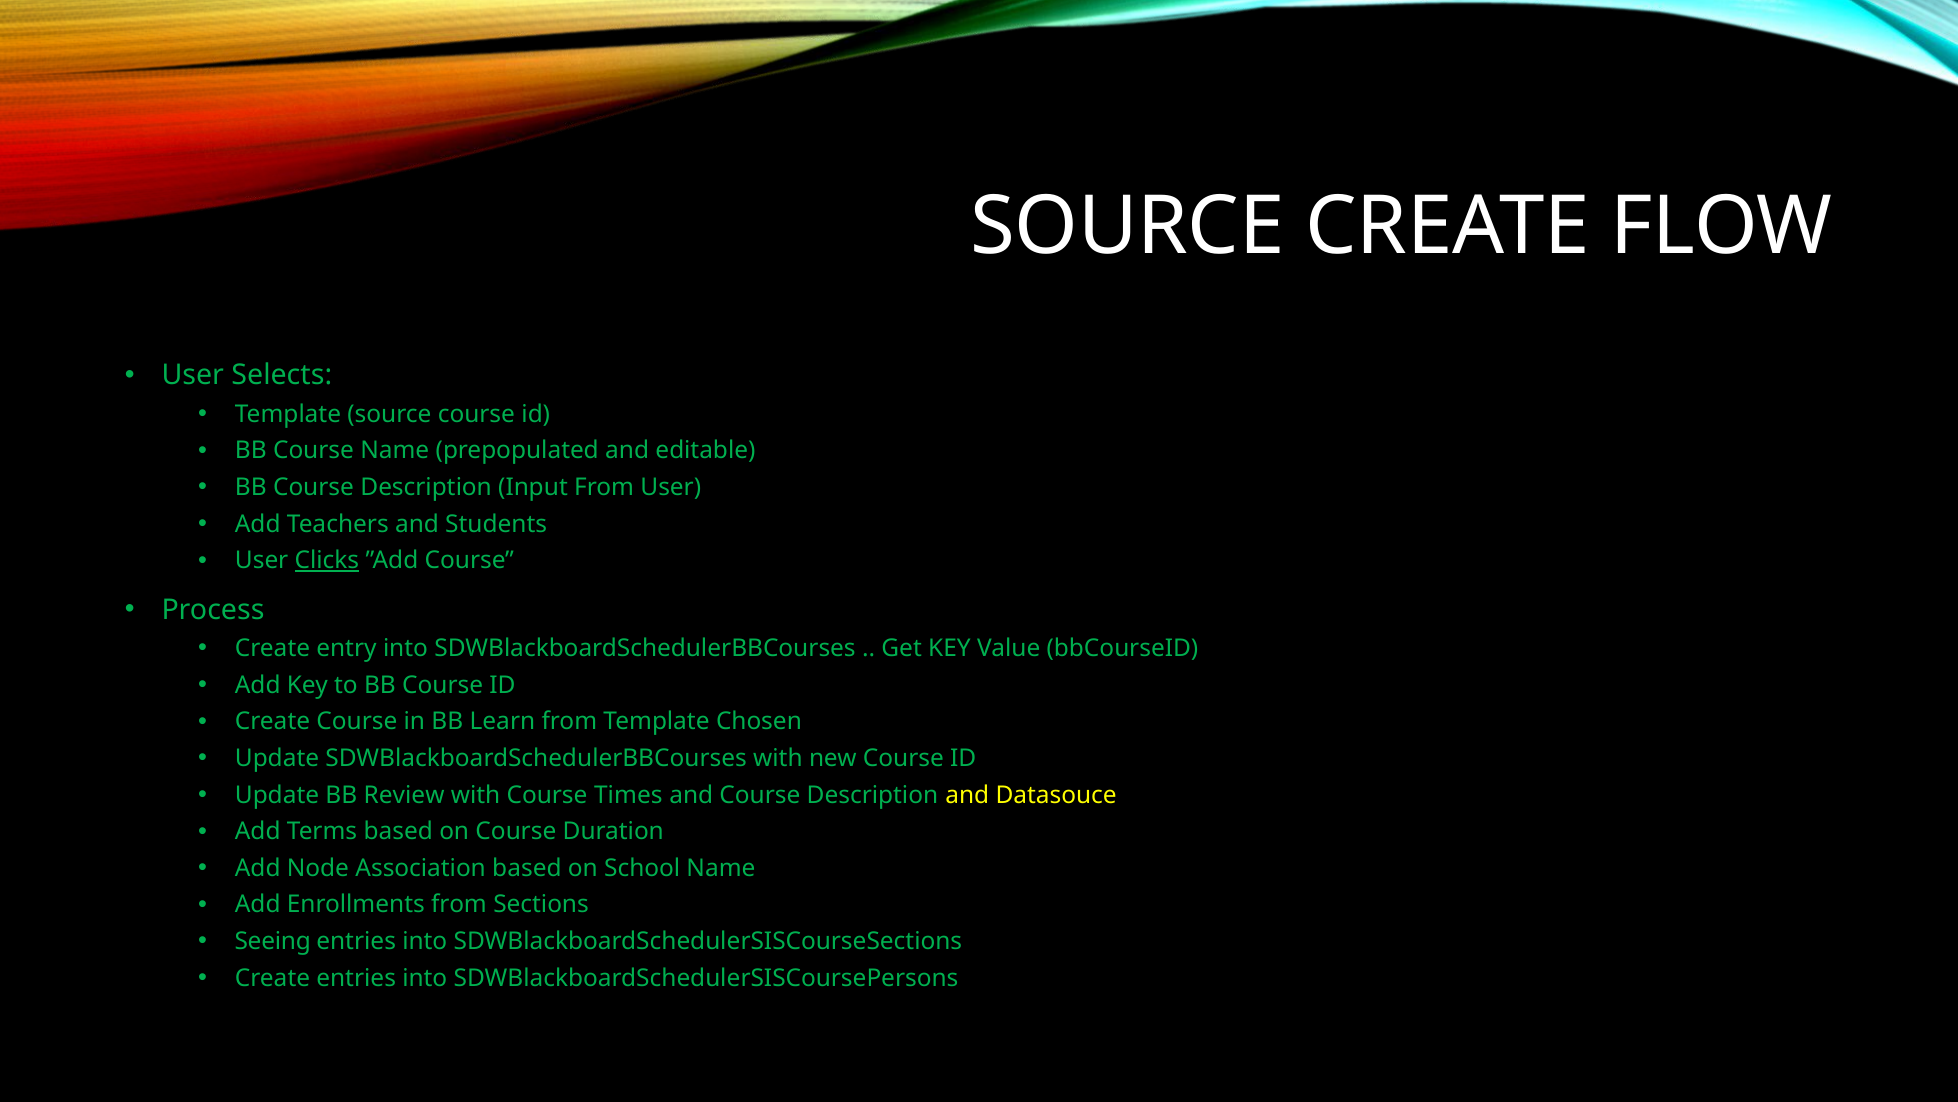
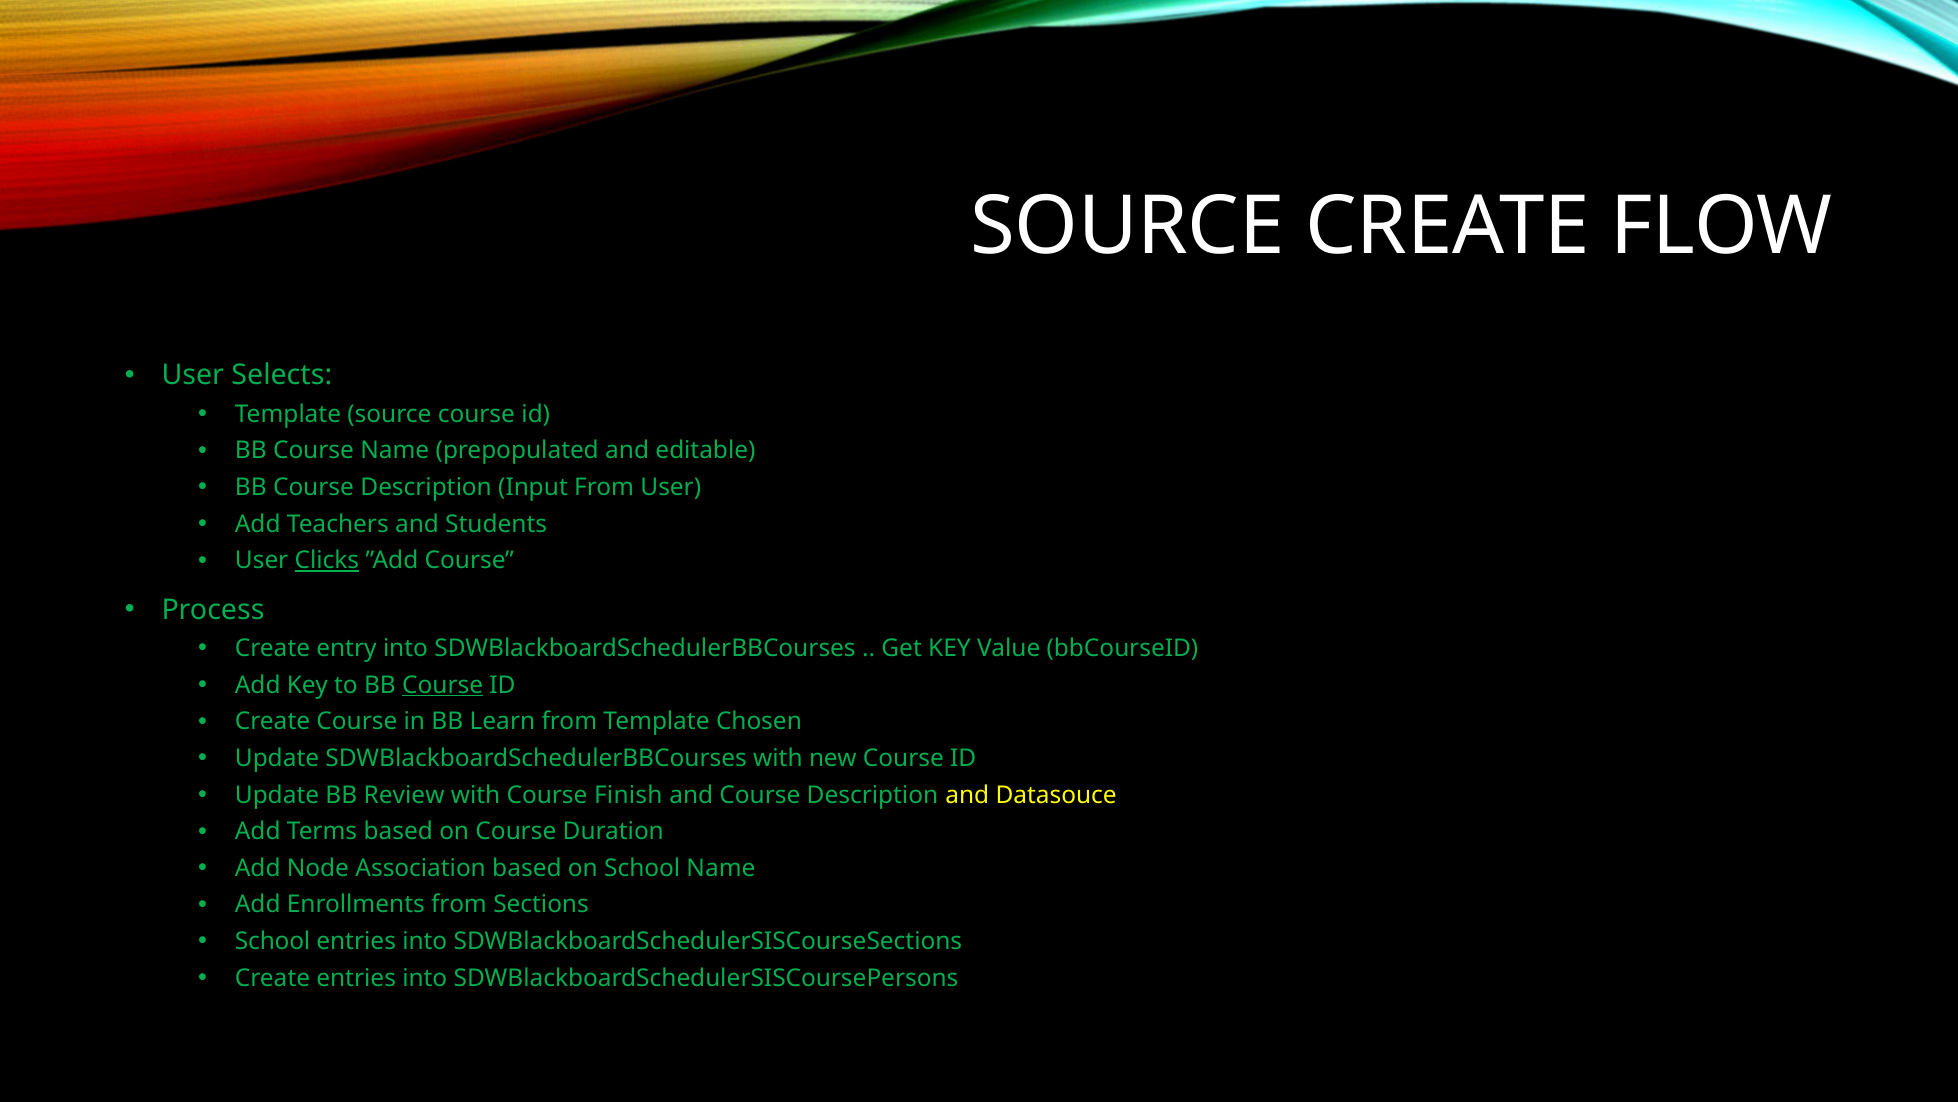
Course at (443, 685) underline: none -> present
Times: Times -> Finish
Seeing at (273, 941): Seeing -> School
